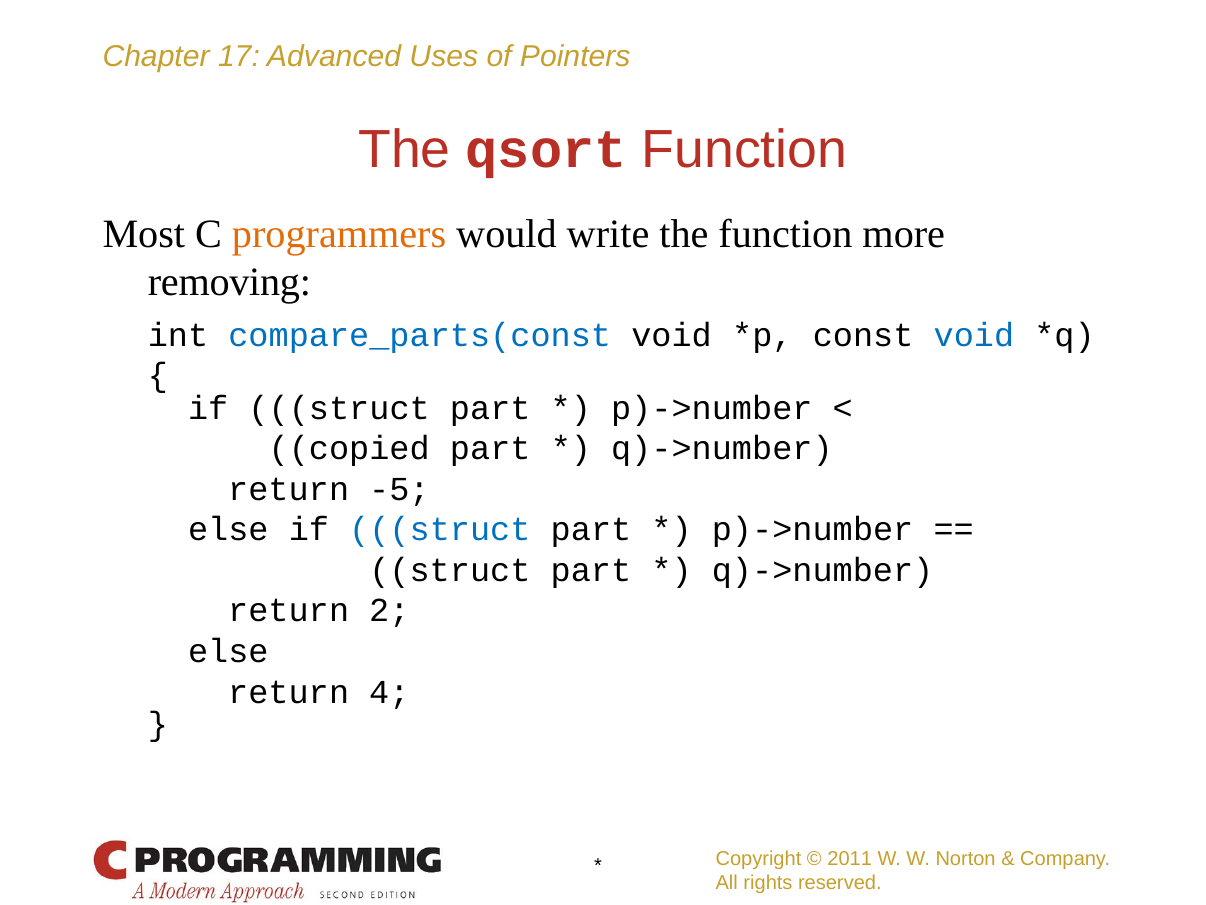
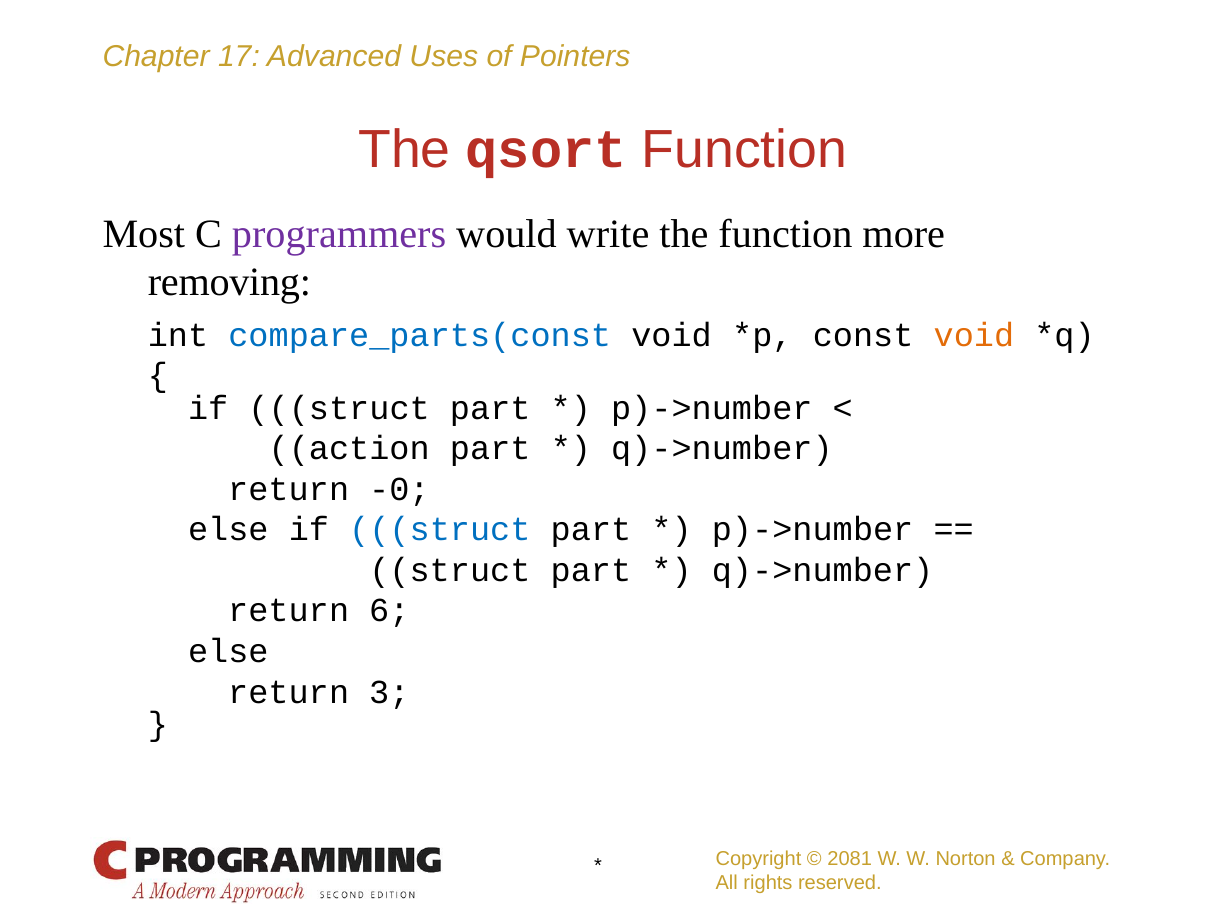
programmers colour: orange -> purple
void at (974, 335) colour: blue -> orange
copied: copied -> action
-5: -5 -> -0
2: 2 -> 6
4: 4 -> 3
2011: 2011 -> 2081
